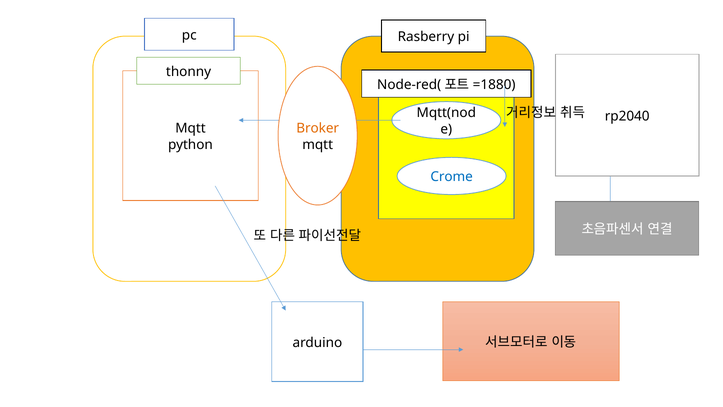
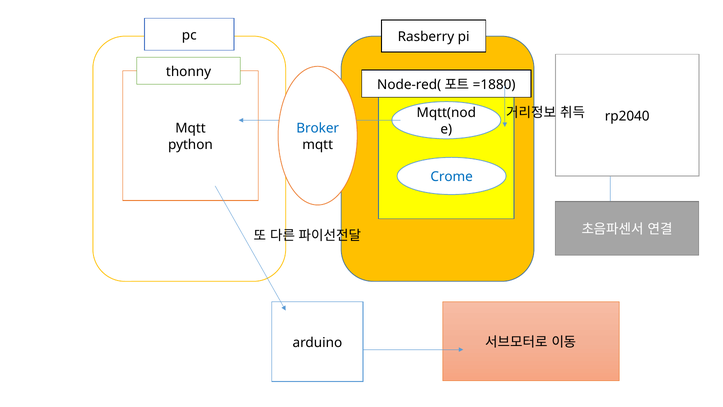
Broker colour: orange -> blue
